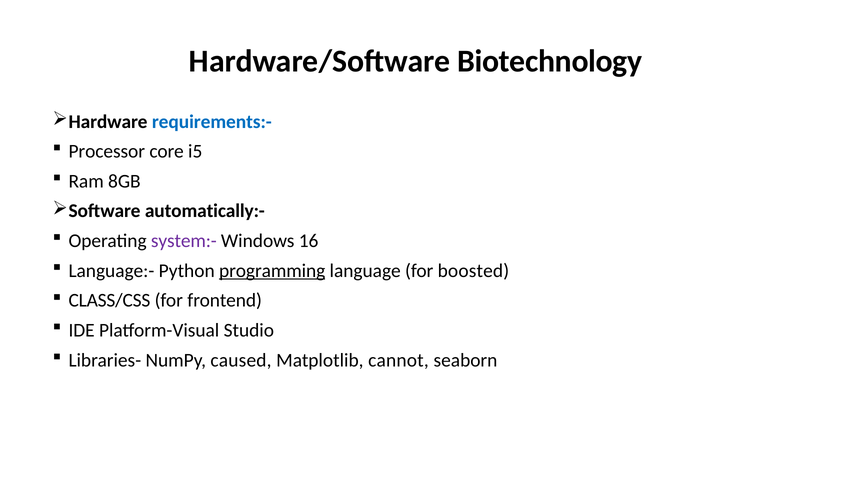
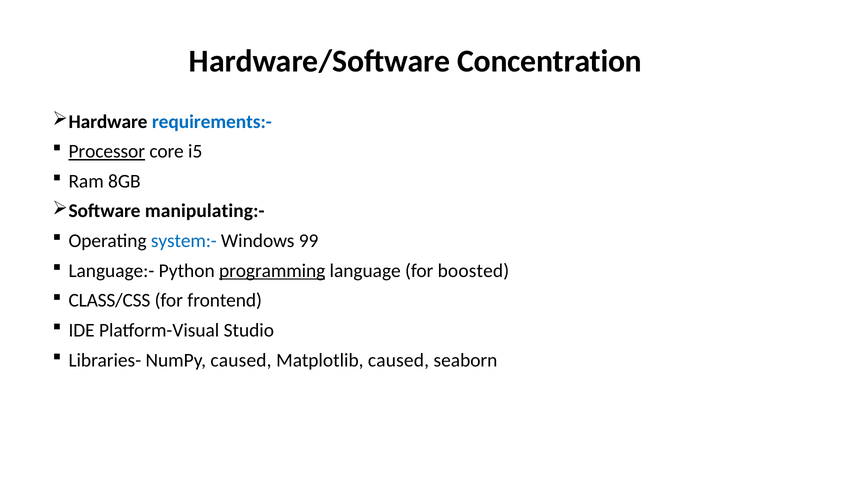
Biotechnology: Biotechnology -> Concentration
Processor underline: none -> present
automatically:-: automatically:- -> manipulating:-
system:- colour: purple -> blue
16: 16 -> 99
Matplotlib cannot: cannot -> caused
